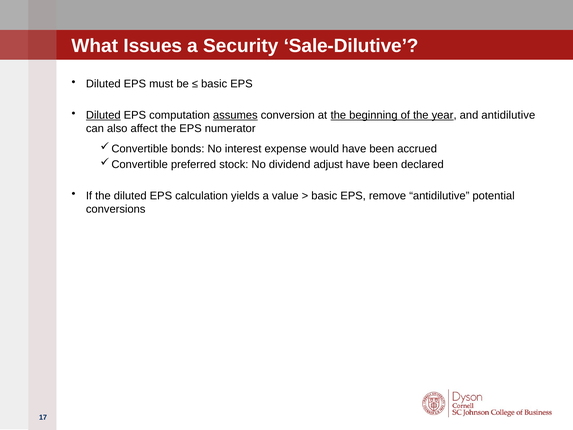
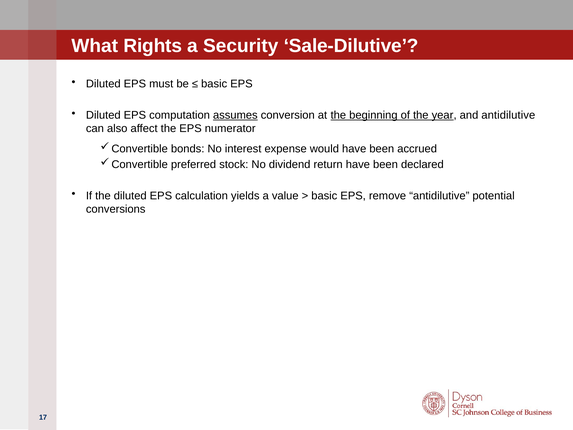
Issues: Issues -> Rights
Diluted at (103, 115) underline: present -> none
adjust: adjust -> return
